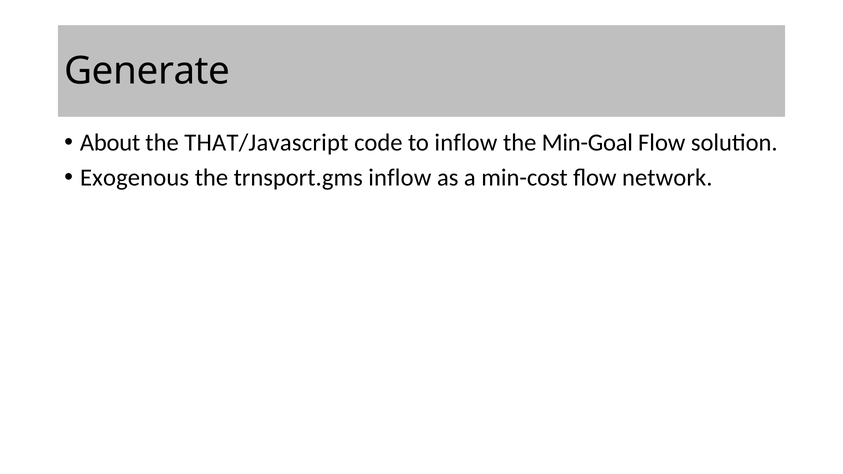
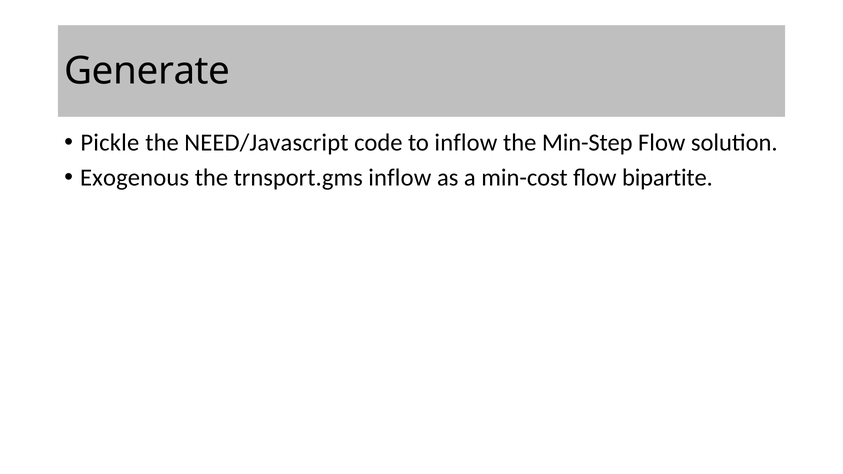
About: About -> Pickle
THAT/Javascript: THAT/Javascript -> NEED/Javascript
Min-Goal: Min-Goal -> Min-Step
network: network -> bipartite
